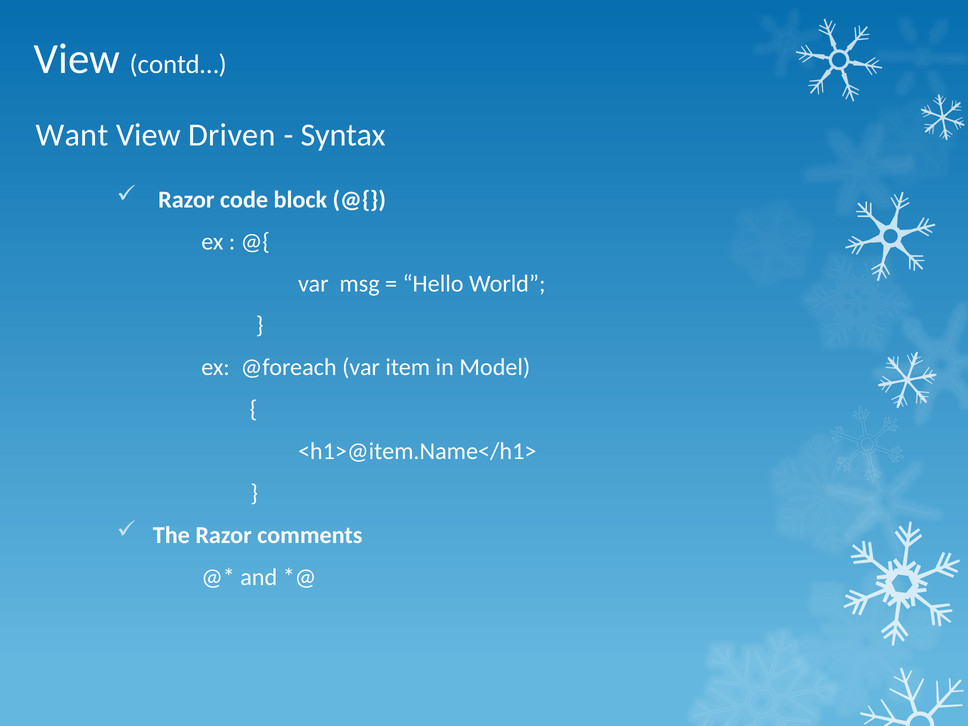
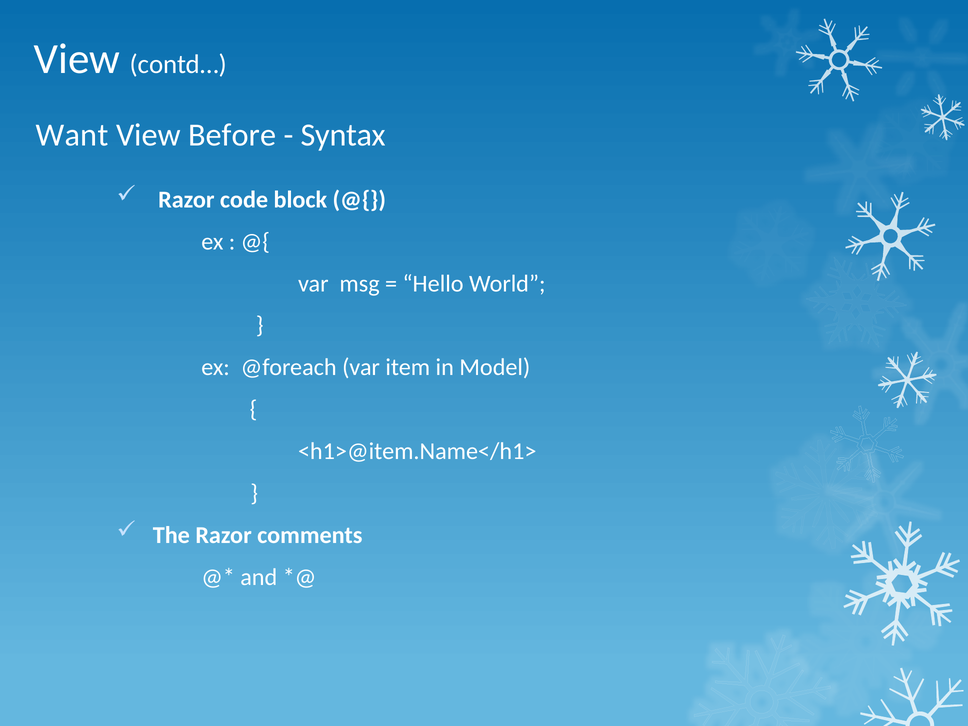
Driven: Driven -> Before
